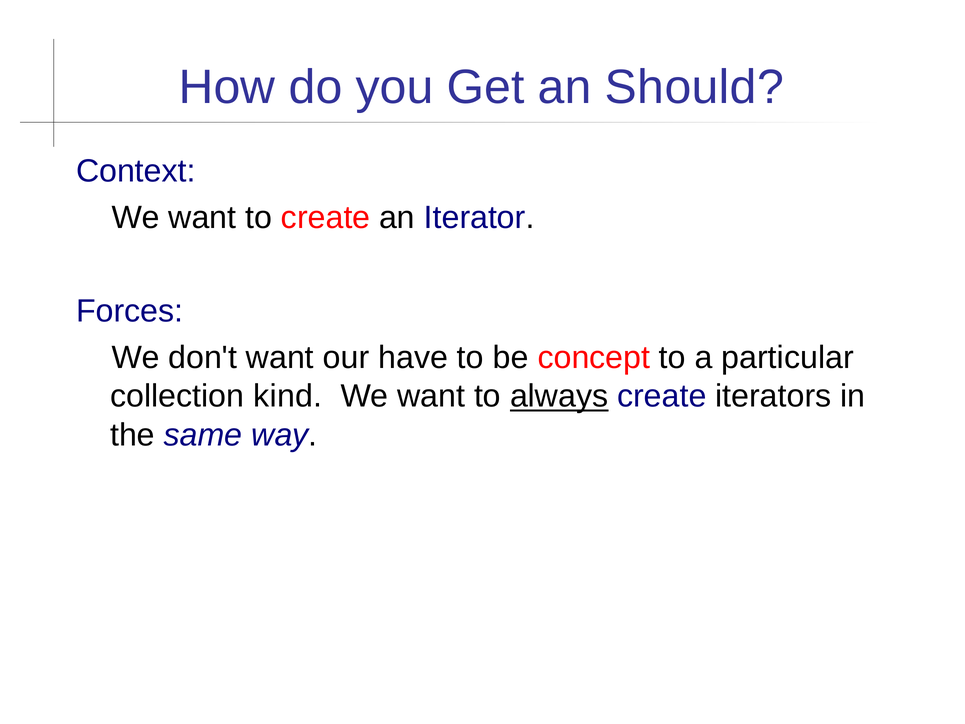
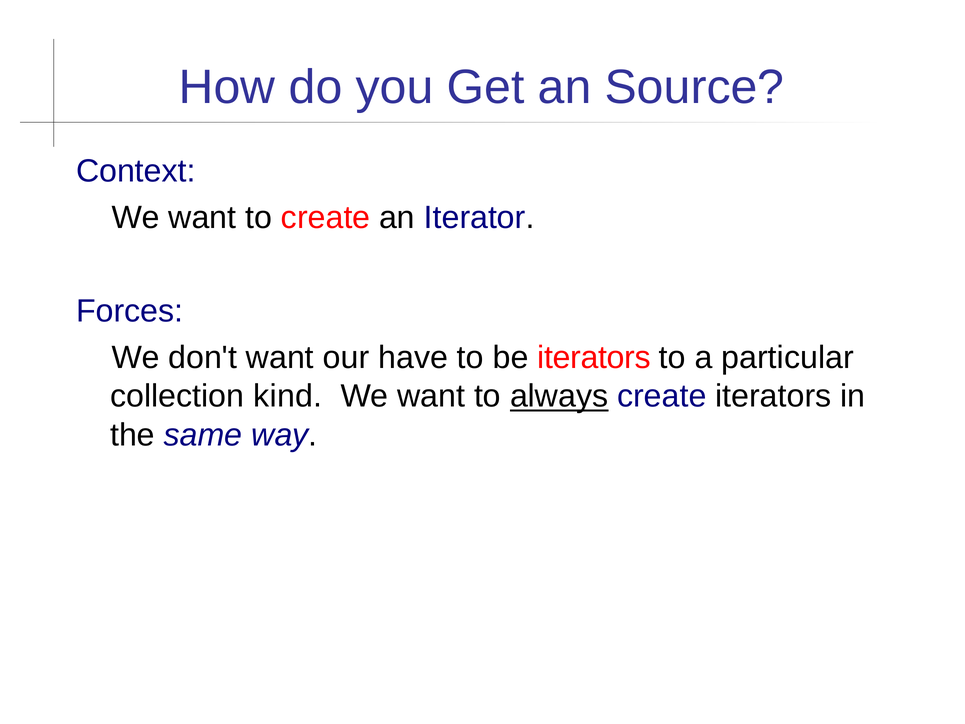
Should: Should -> Source
be concept: concept -> iterators
